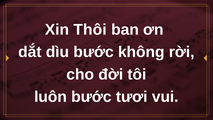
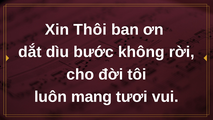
luôn bước: bước -> mang
